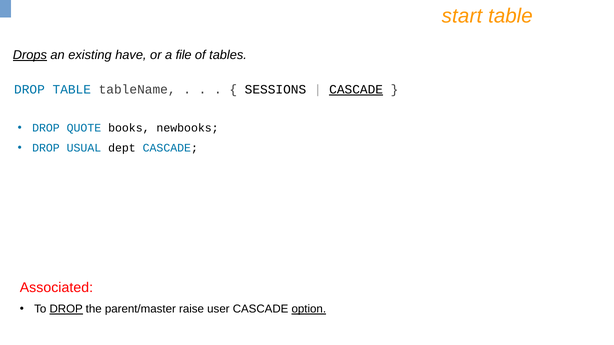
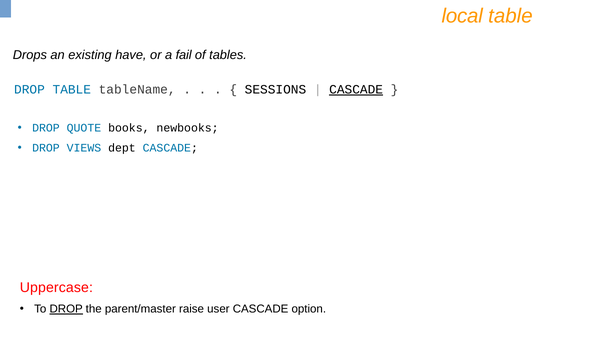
start: start -> local
Drops underline: present -> none
file: file -> fail
USUAL: USUAL -> VIEWS
Associated: Associated -> Uppercase
option underline: present -> none
